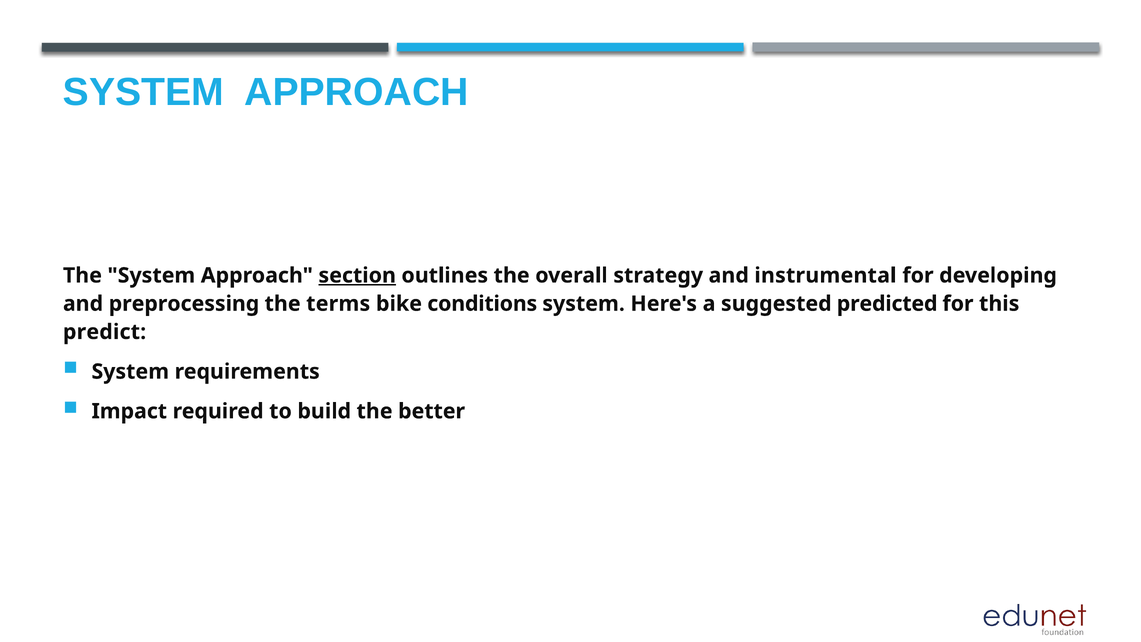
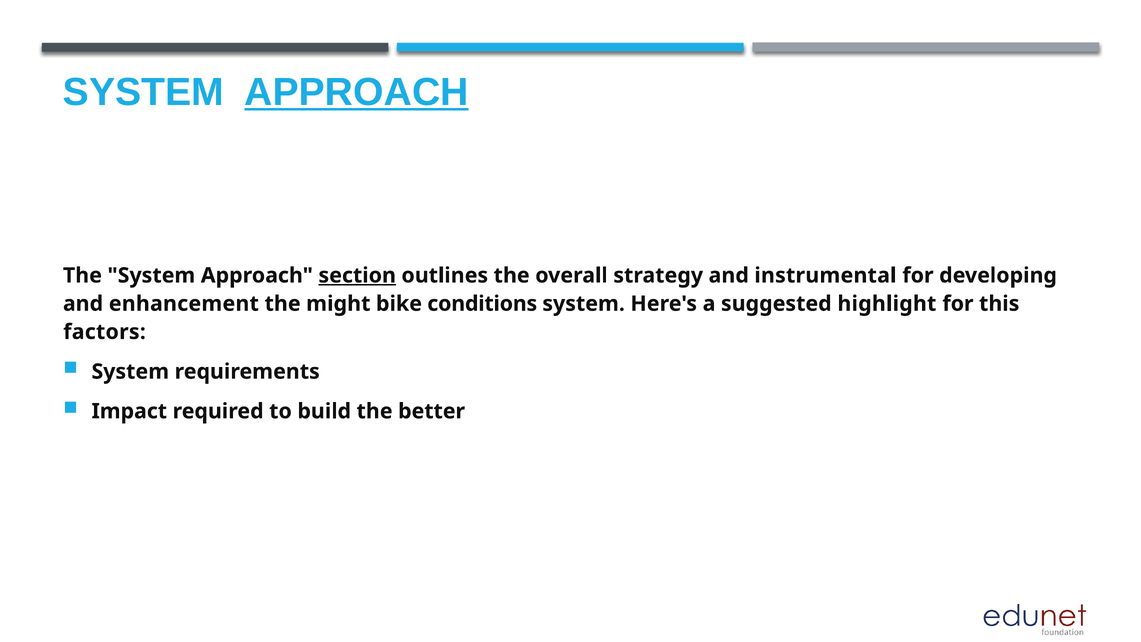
APPROACH at (357, 93) underline: none -> present
preprocessing: preprocessing -> enhancement
terms: terms -> might
predicted: predicted -> highlight
predict: predict -> factors
